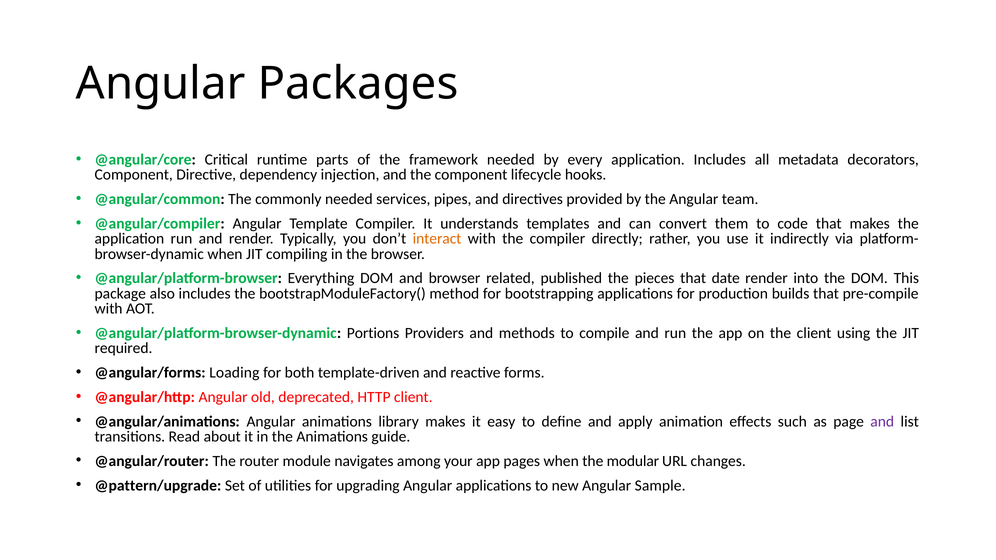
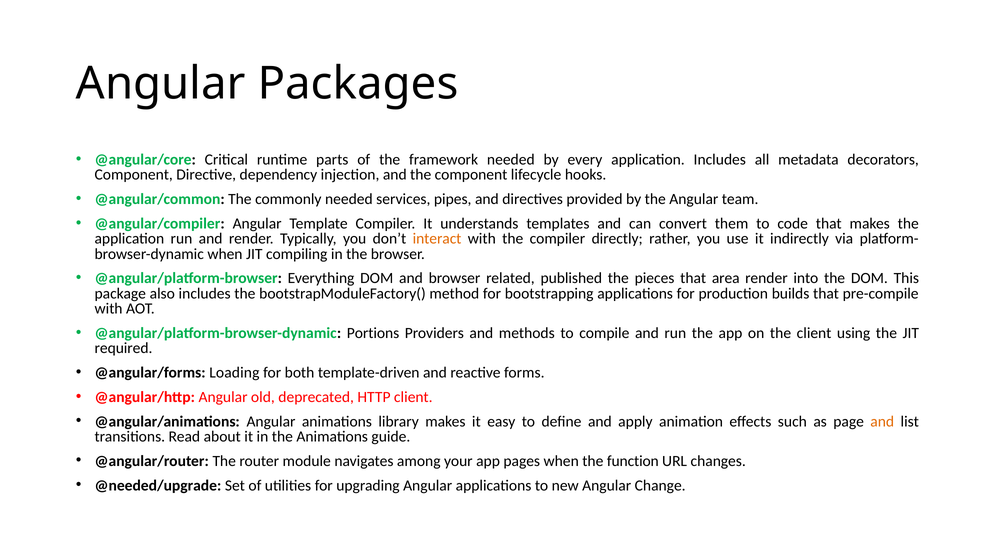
date: date -> area
and at (882, 422) colour: purple -> orange
modular: modular -> function
@pattern/upgrade: @pattern/upgrade -> @needed/upgrade
Sample: Sample -> Change
